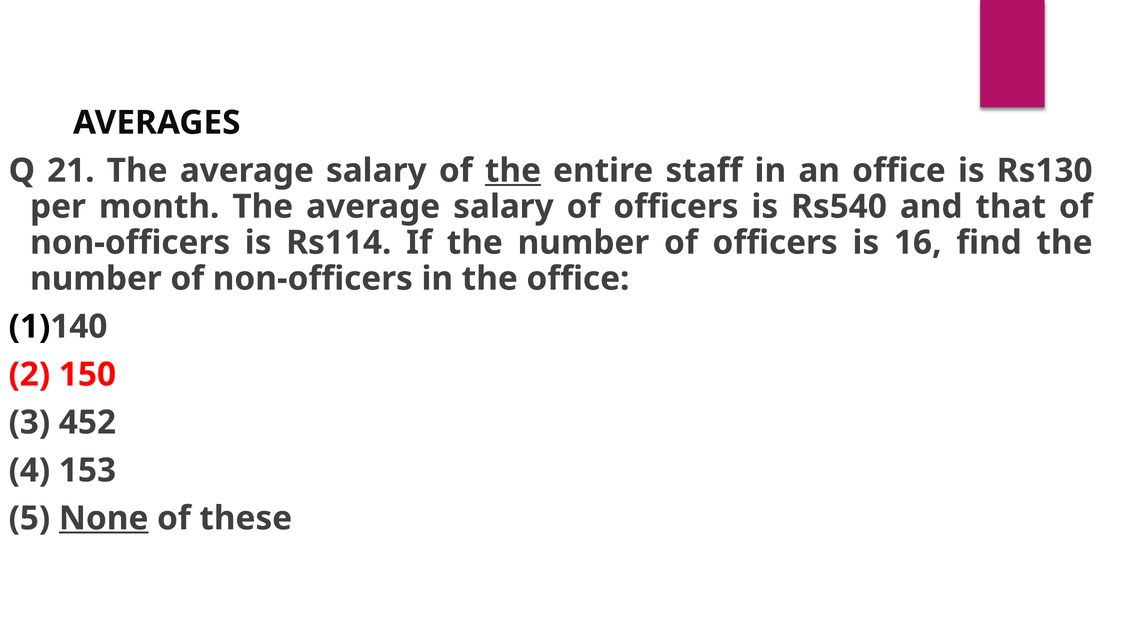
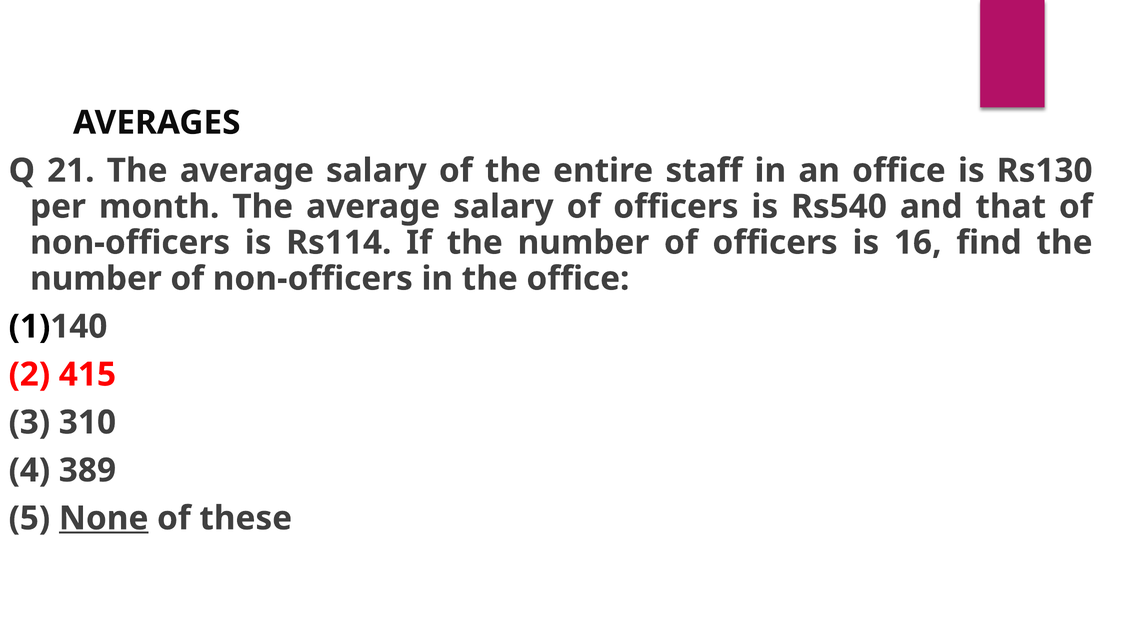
the at (513, 171) underline: present -> none
150: 150 -> 415
452: 452 -> 310
153: 153 -> 389
